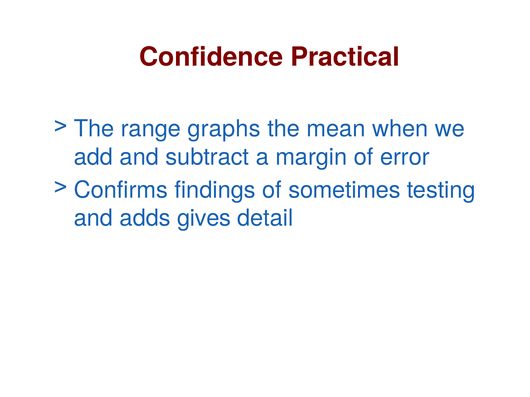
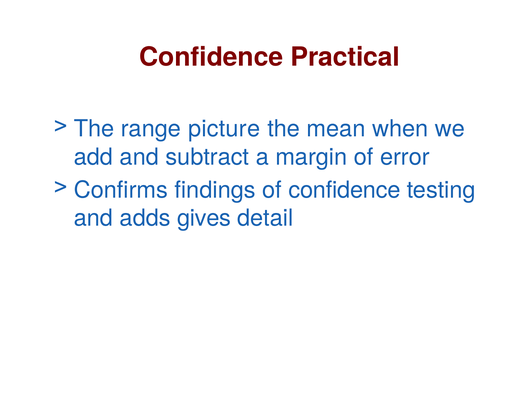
graphs: graphs -> picture
of sometimes: sometimes -> confidence
